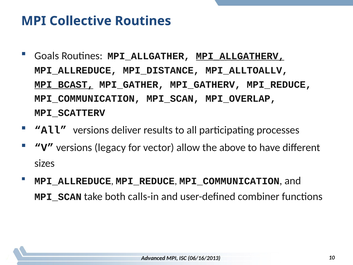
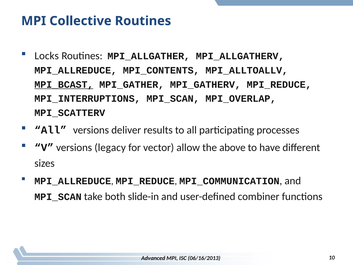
Goals: Goals -> Locks
MPI_ALLGATHERV underline: present -> none
MPI_DISTANCE: MPI_DISTANCE -> MPI_CONTENTS
MPI_COMMUNICATION at (87, 99): MPI_COMMUNICATION -> MPI_INTERRUPTIONS
calls-in: calls-in -> slide-in
